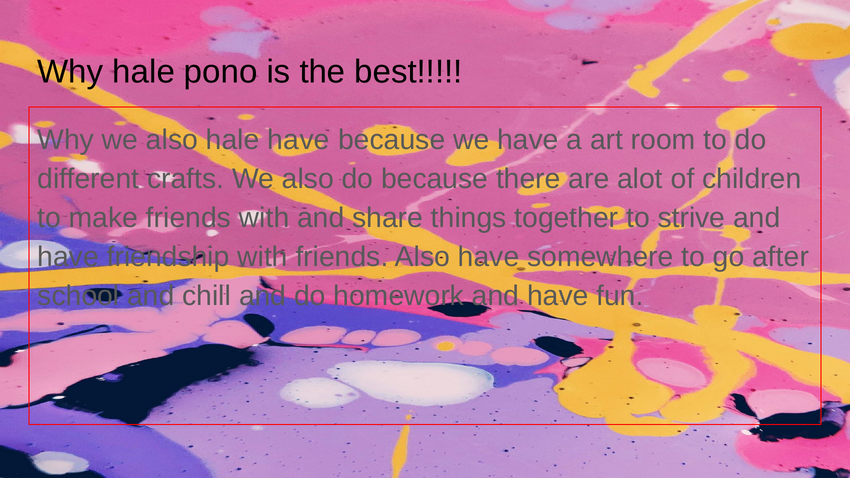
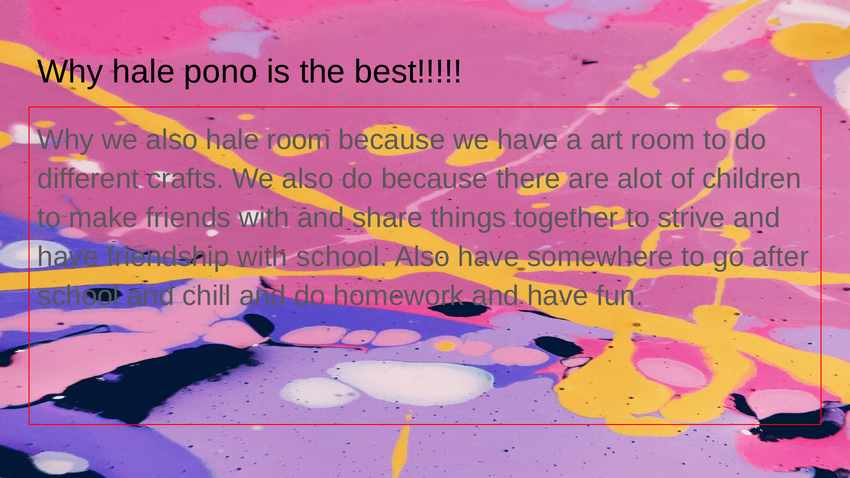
hale have: have -> room
with friends: friends -> school
